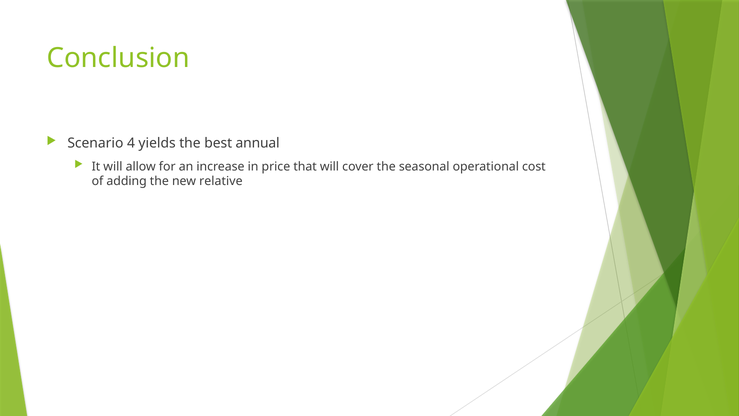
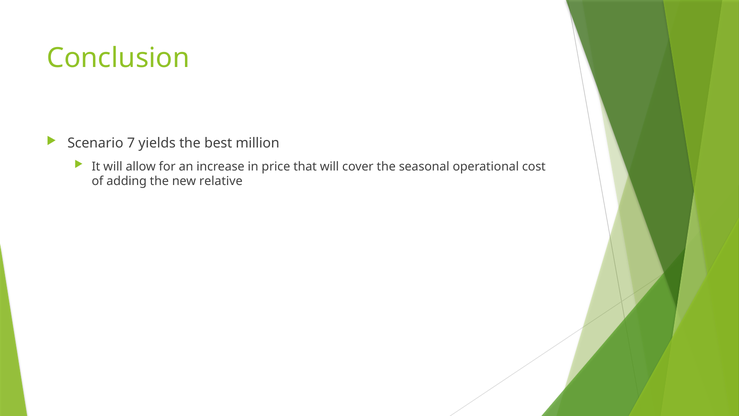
4: 4 -> 7
annual: annual -> million
